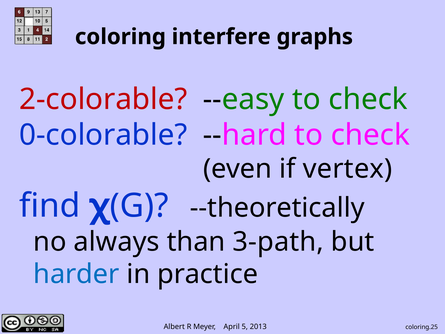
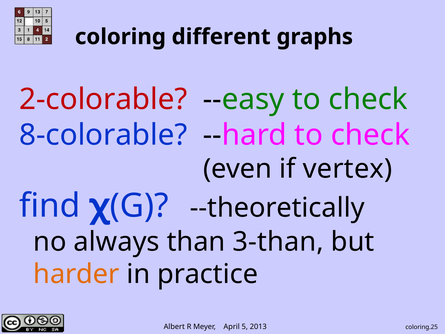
interfere: interfere -> different
0-colorable: 0-colorable -> 8-colorable
3-path: 3-path -> 3-than
harder colour: blue -> orange
